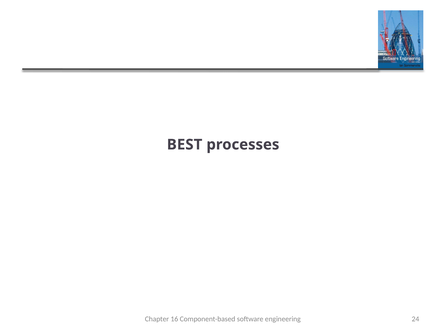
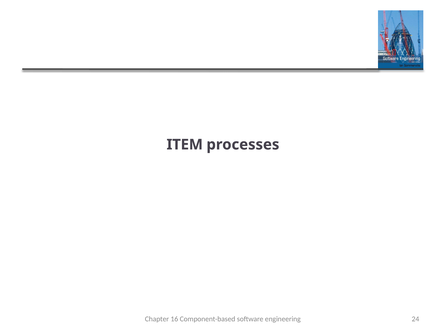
BEST: BEST -> ITEM
